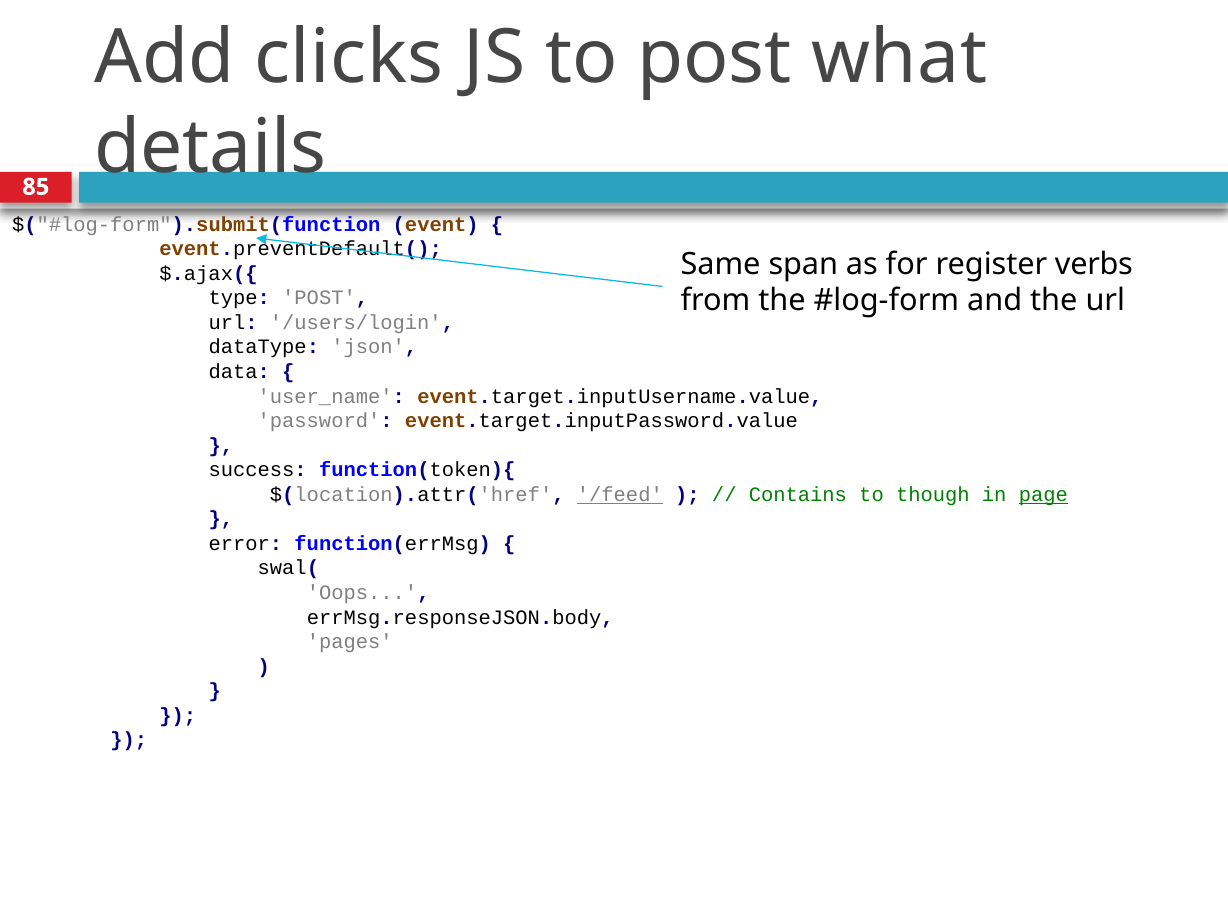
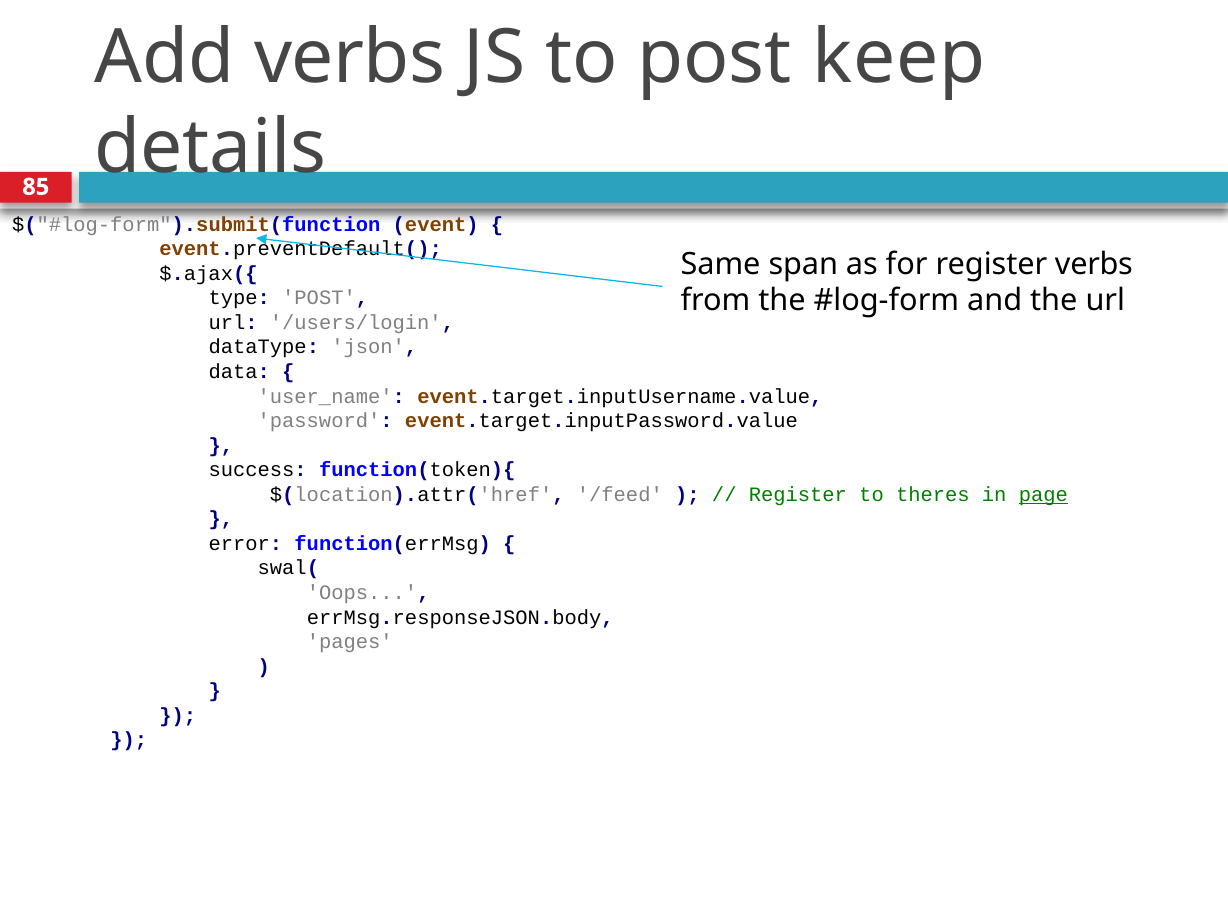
Add clicks: clicks -> verbs
what: what -> keep
/feed underline: present -> none
Contains at (798, 495): Contains -> Register
though: though -> theres
